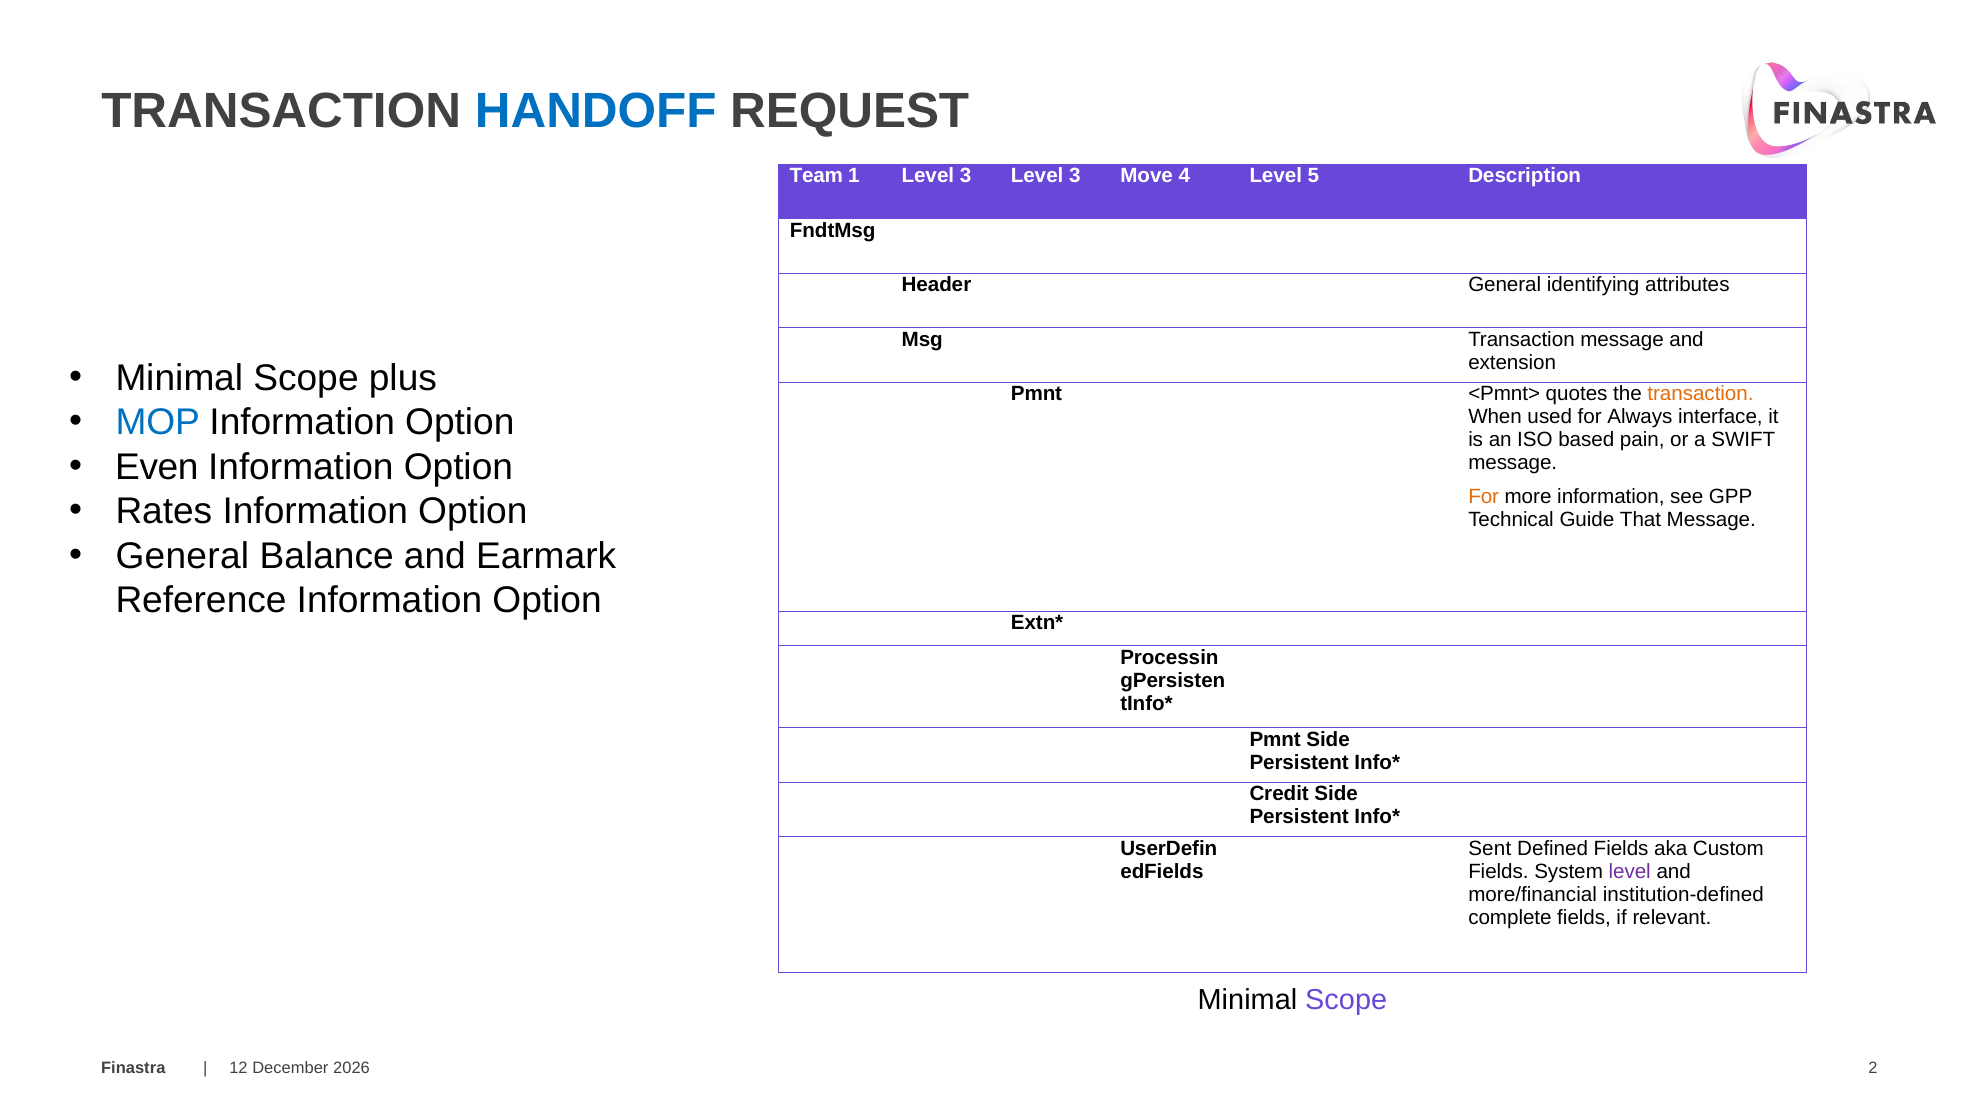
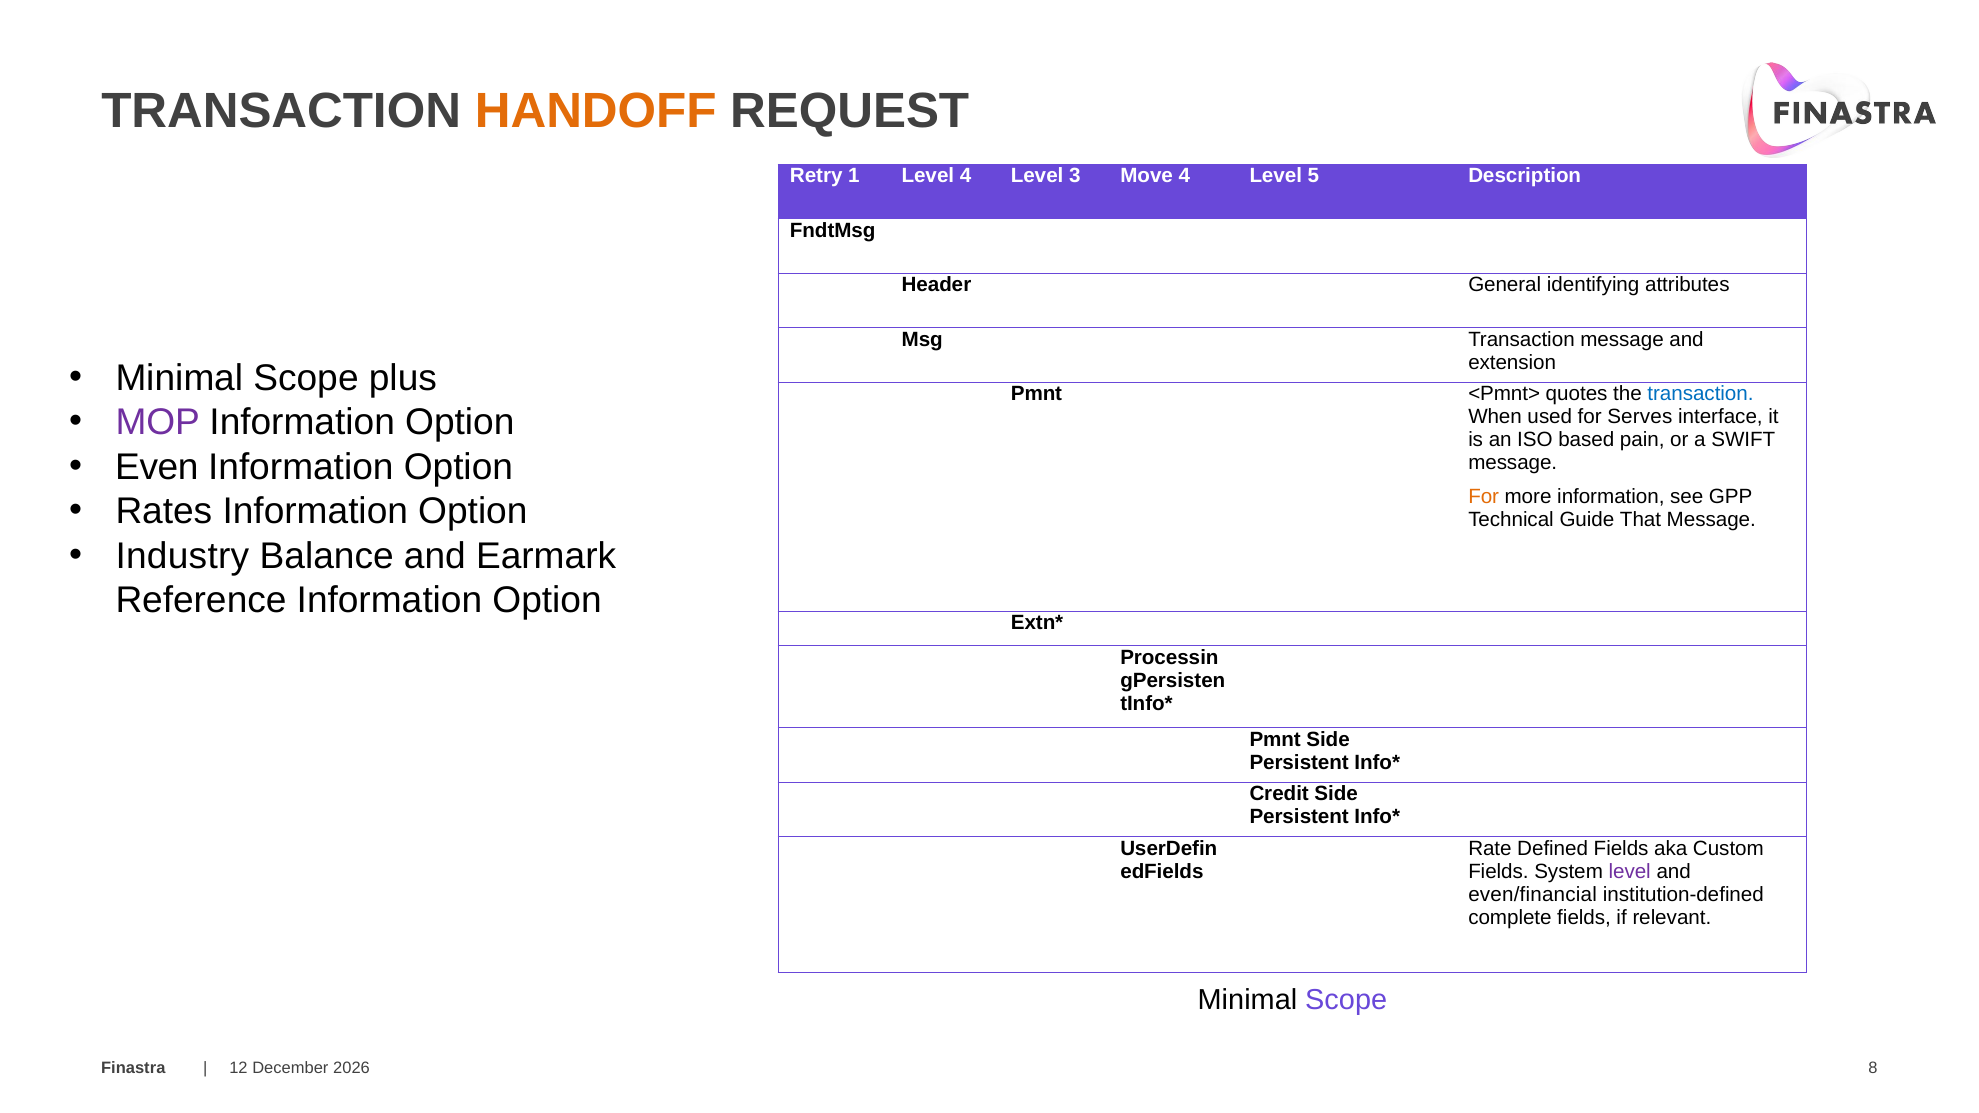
HANDOFF colour: blue -> orange
Team: Team -> Retry
1 Level 3: 3 -> 4
transaction at (1700, 394) colour: orange -> blue
MOP colour: blue -> purple
Always: Always -> Serves
General at (182, 556): General -> Industry
Sent: Sent -> Rate
more/financial: more/financial -> even/financial
2: 2 -> 8
